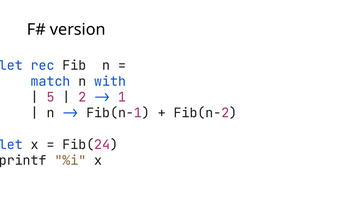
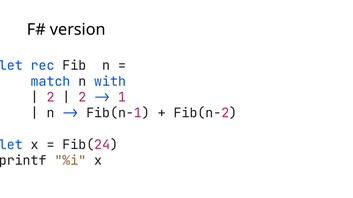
5 at (51, 98): 5 -> 2
